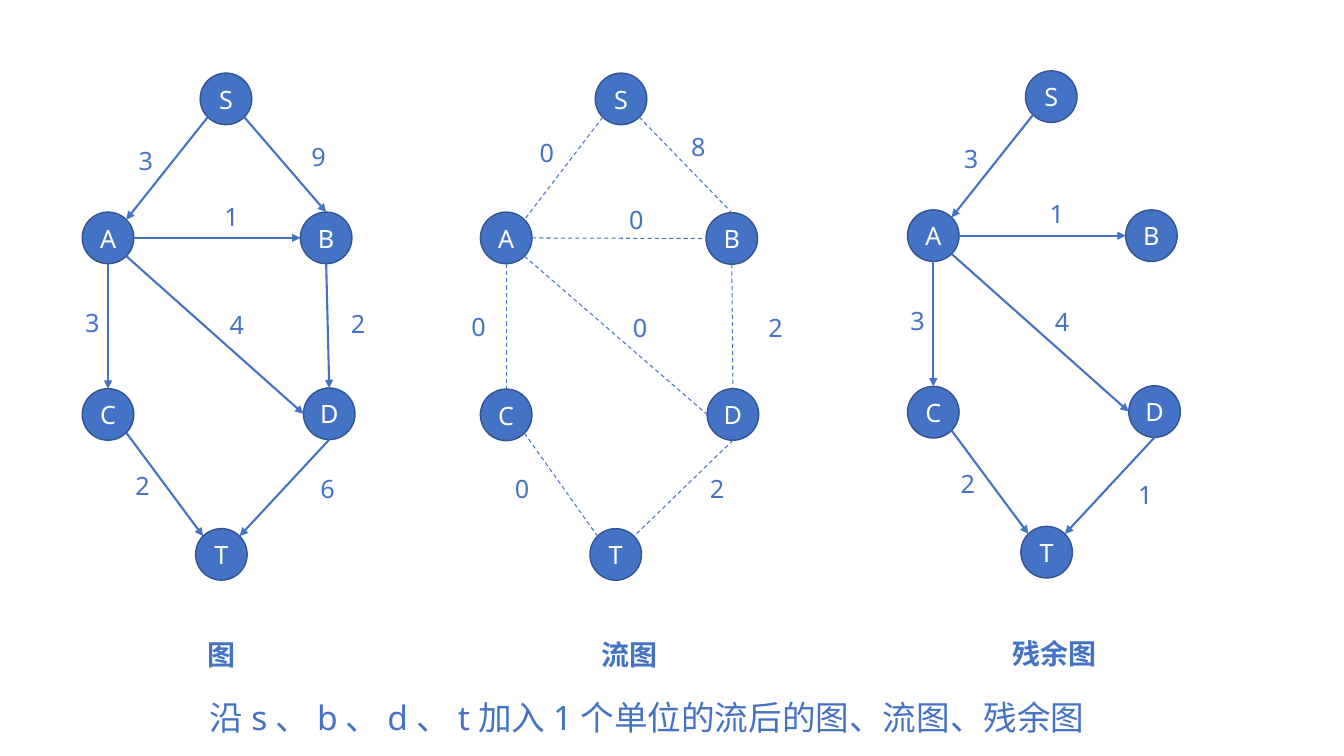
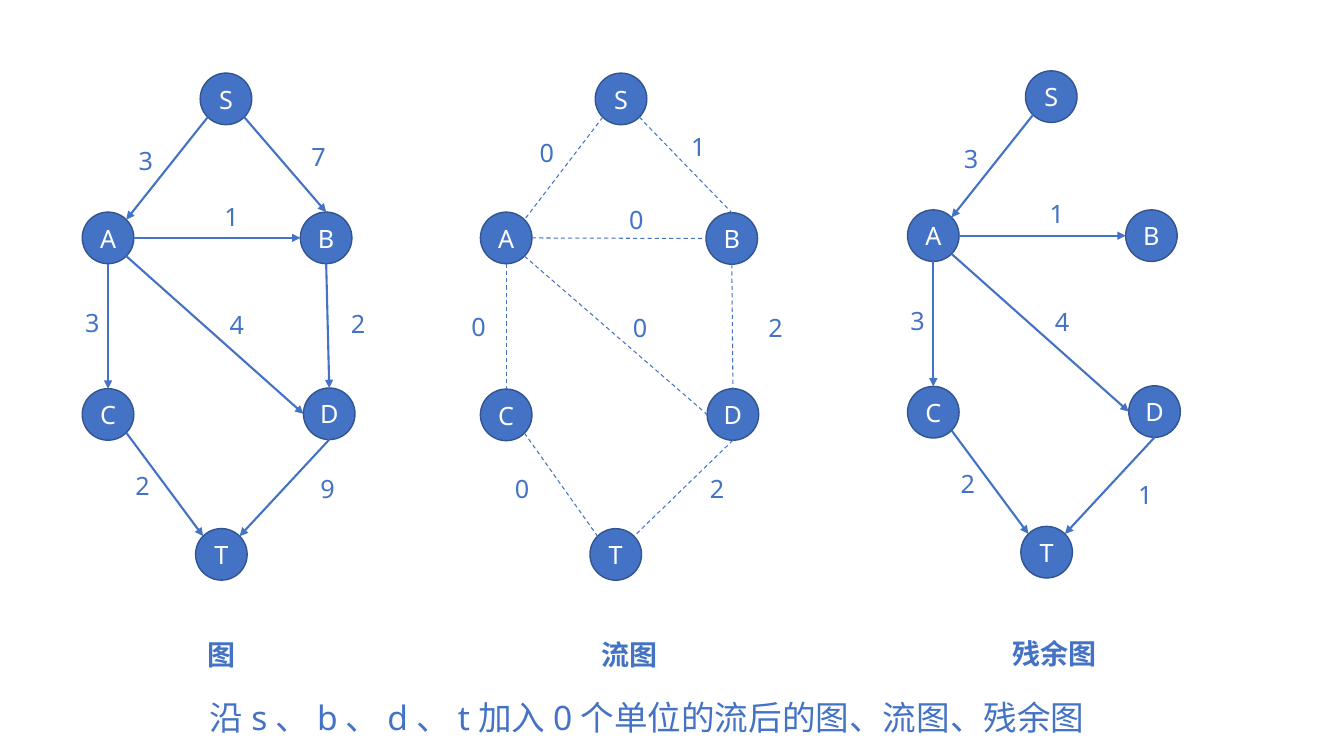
0 8: 8 -> 1
9: 9 -> 7
6: 6 -> 9
1 at (563, 720): 1 -> 0
